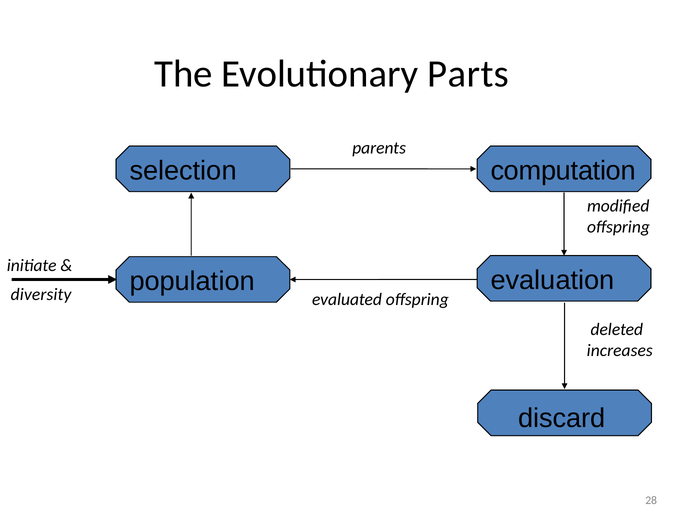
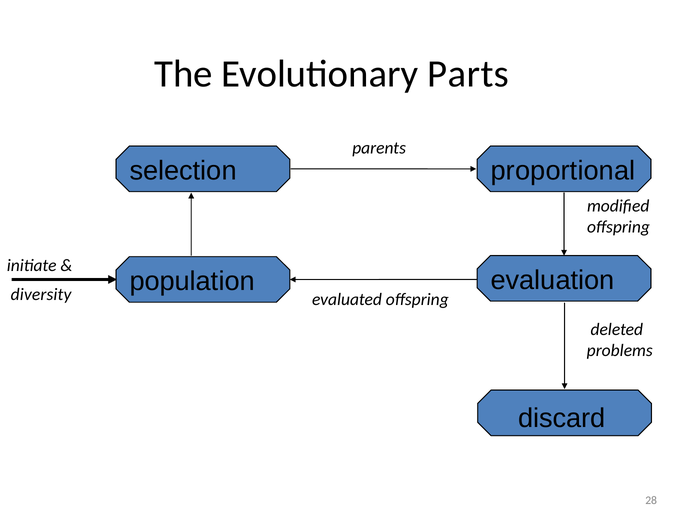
computation: computation -> proportional
increases: increases -> problems
